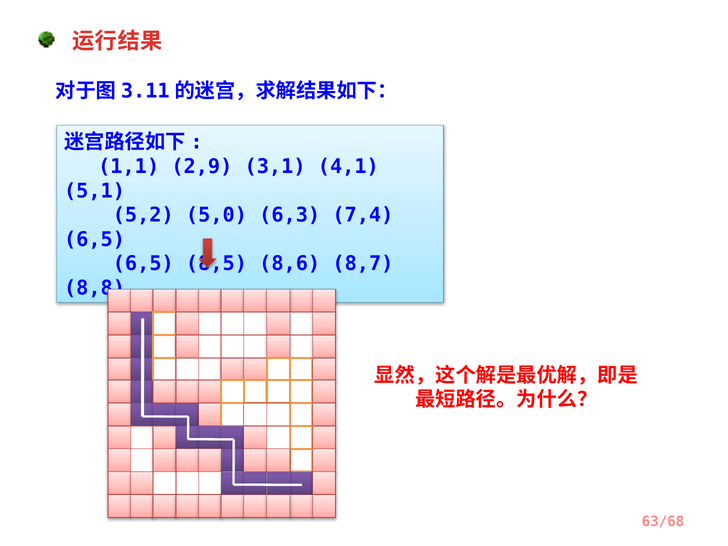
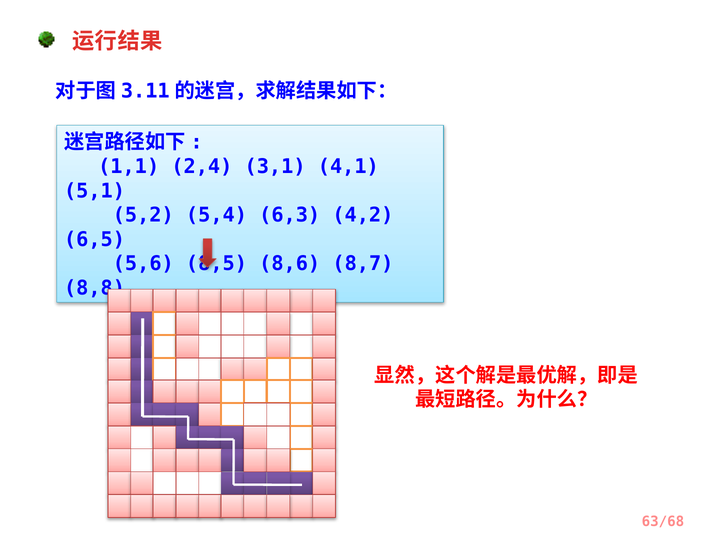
2,9: 2,9 -> 2,4
5,0: 5,0 -> 5,4
7,4: 7,4 -> 4,2
6,5 at (143, 264): 6,5 -> 5,6
